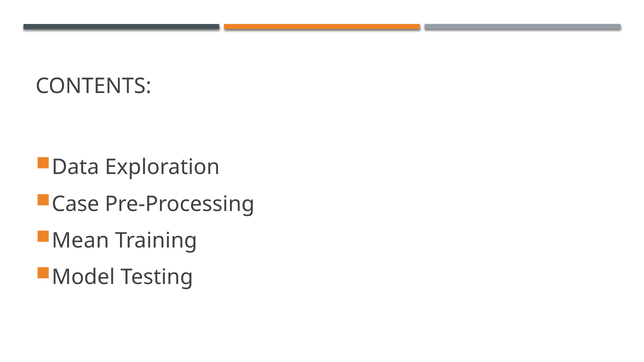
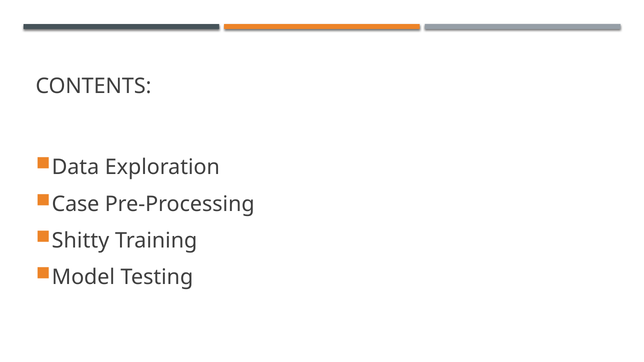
Mean: Mean -> Shitty
